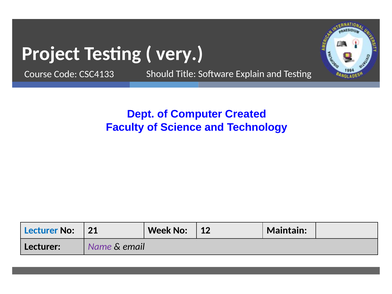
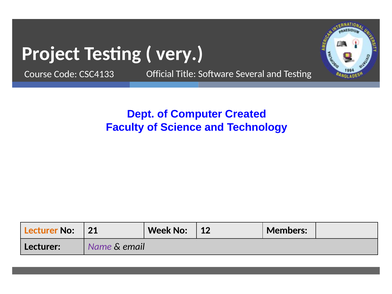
Should: Should -> Official
Explain: Explain -> Several
Lecturer at (41, 230) colour: blue -> orange
Maintain: Maintain -> Members
